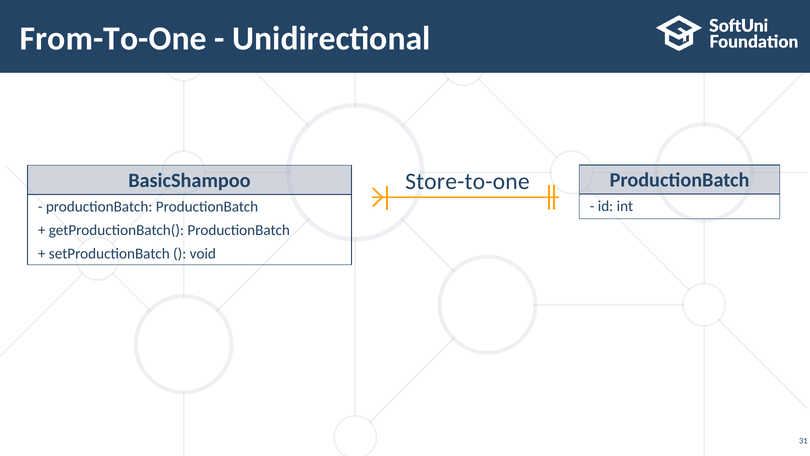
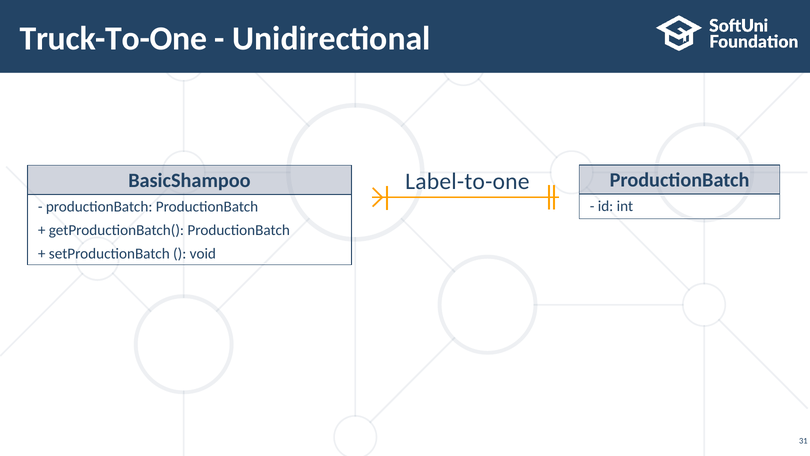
From-To-One: From-To-One -> Truck-To-One
Store-to-one: Store-to-one -> Label-to-one
